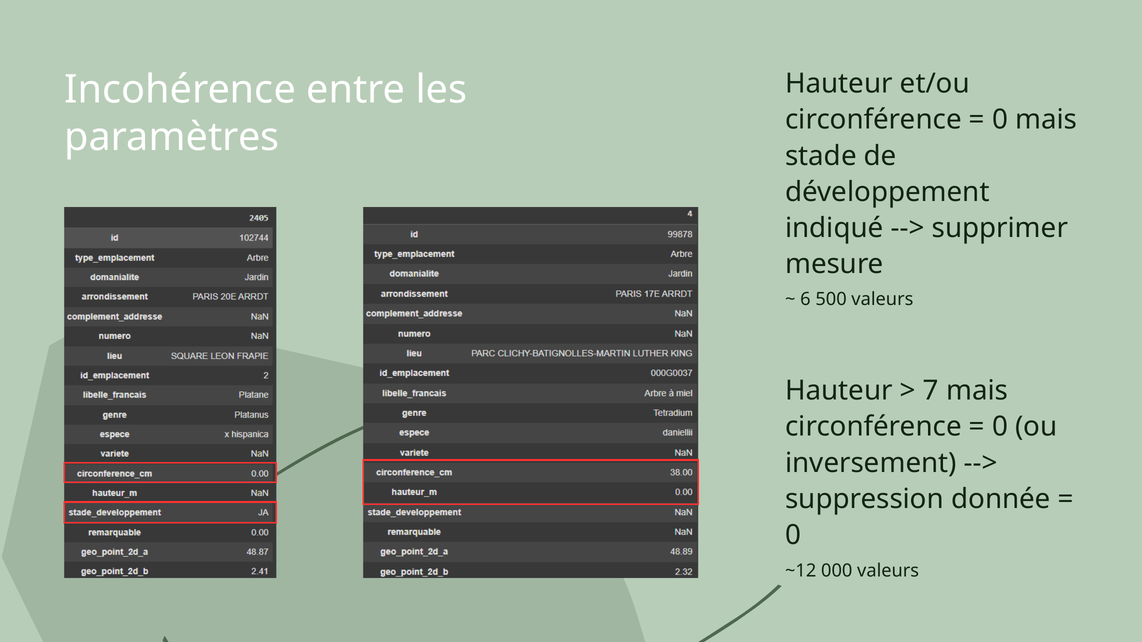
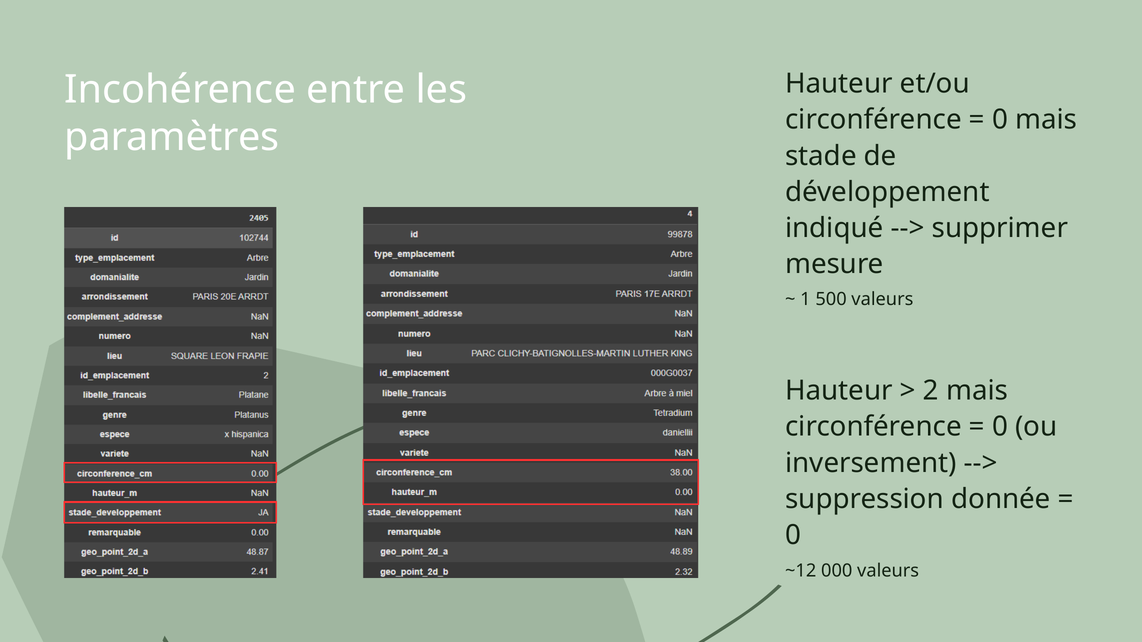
6: 6 -> 1
7: 7 -> 2
